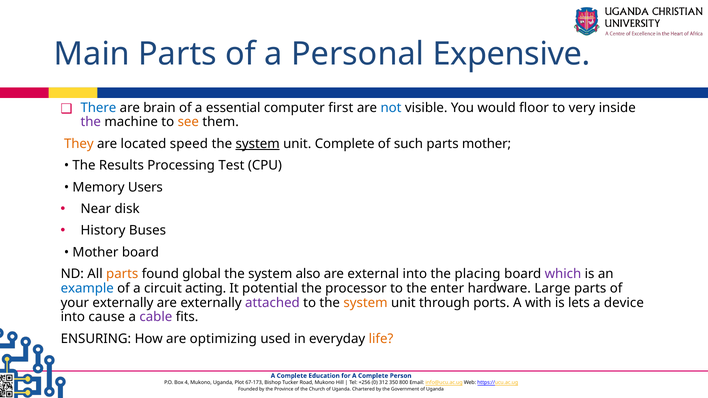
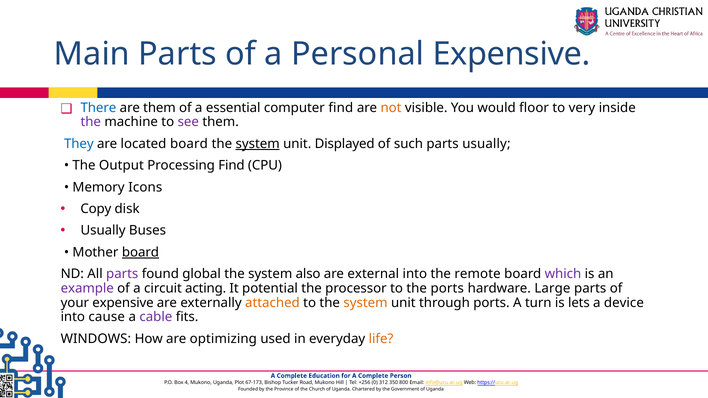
are brain: brain -> them
computer first: first -> find
not colour: blue -> orange
see colour: orange -> purple
They colour: orange -> blue
located speed: speed -> board
unit Complete: Complete -> Displayed
parts mother: mother -> usually
Results: Results -> Output
Processing Test: Test -> Find
Users: Users -> Icons
Near: Near -> Copy
History at (103, 231): History -> Usually
board at (140, 252) underline: none -> present
parts at (122, 274) colour: orange -> purple
placing: placing -> remote
example colour: blue -> purple
the enter: enter -> ports
your externally: externally -> expensive
attached colour: purple -> orange
with: with -> turn
ENSURING: ENSURING -> WINDOWS
